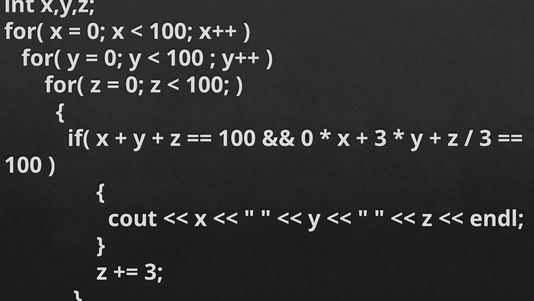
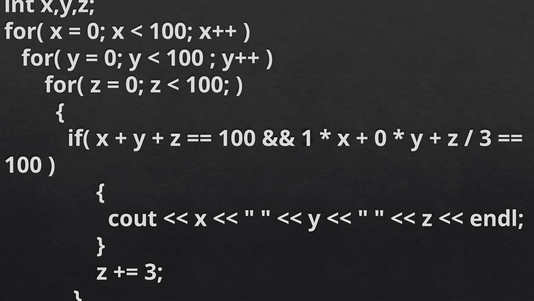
0 at (307, 138): 0 -> 1
3 at (381, 138): 3 -> 0
